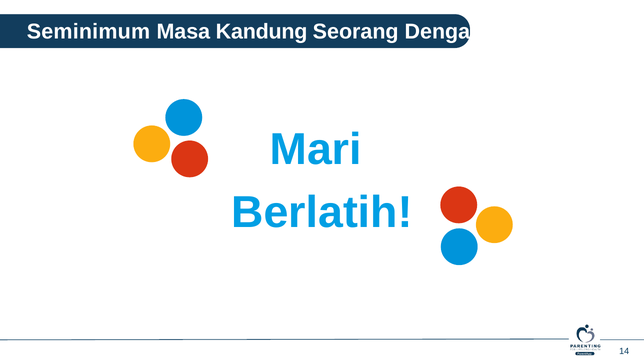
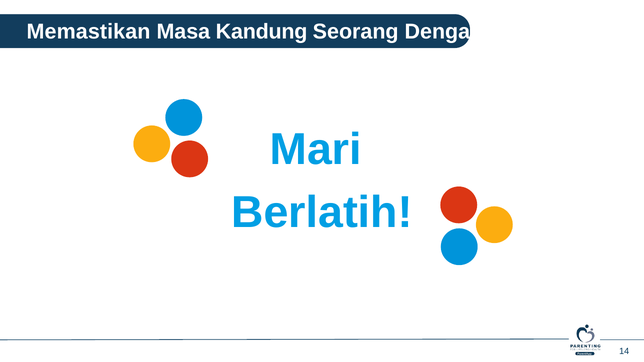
Seminimum: Seminimum -> Memastikan
